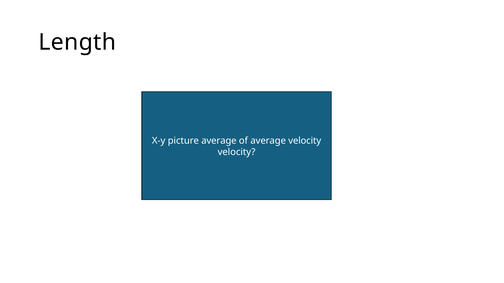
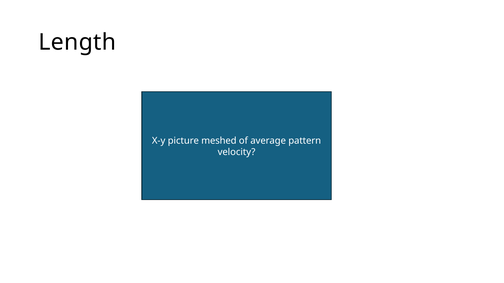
picture average: average -> meshed
average velocity: velocity -> pattern
